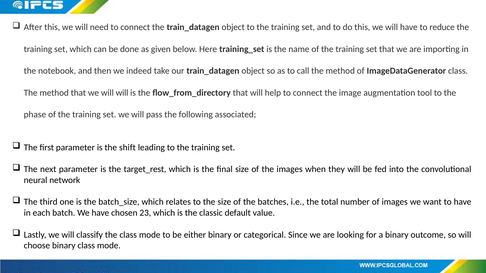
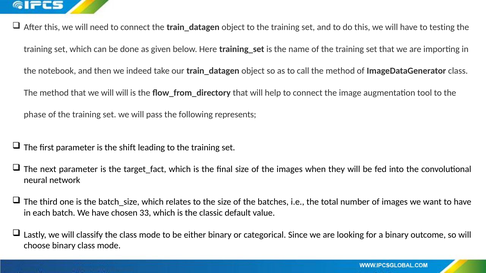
reduce: reduce -> testing
associated: associated -> represents
target_rest: target_rest -> target_fact
23: 23 -> 33
